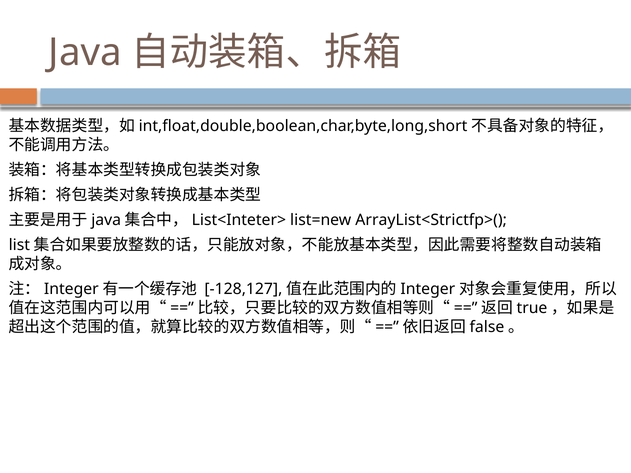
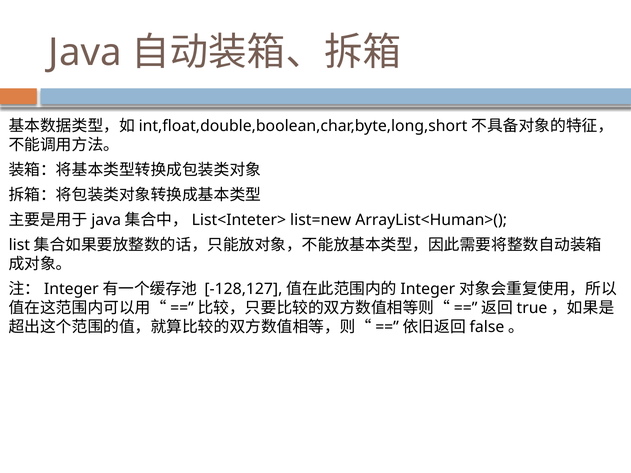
ArrayList<Strictfp>(: ArrayList<Strictfp>( -> ArrayList<Human>(
